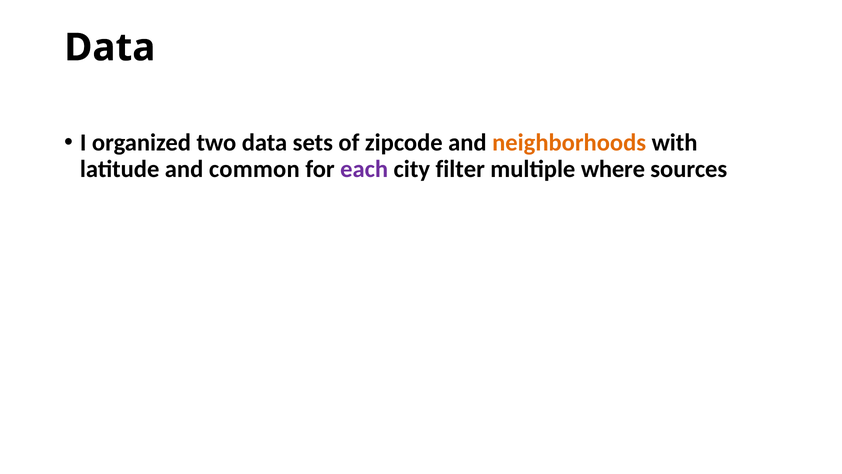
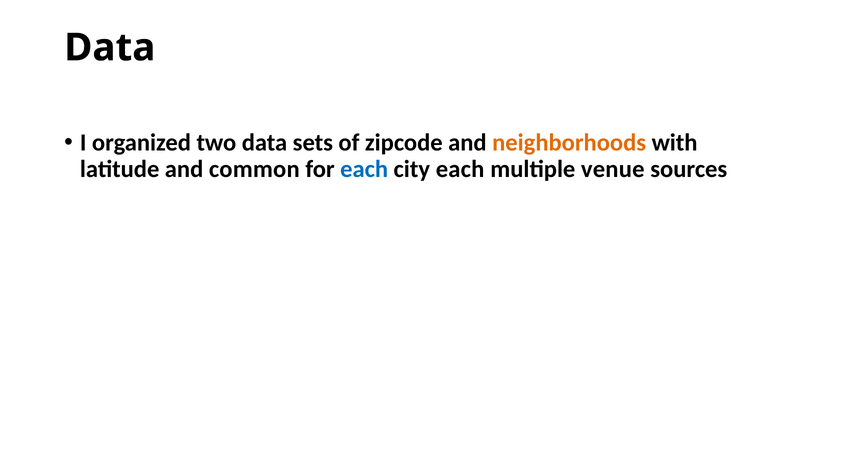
each at (364, 169) colour: purple -> blue
city filter: filter -> each
where: where -> venue
